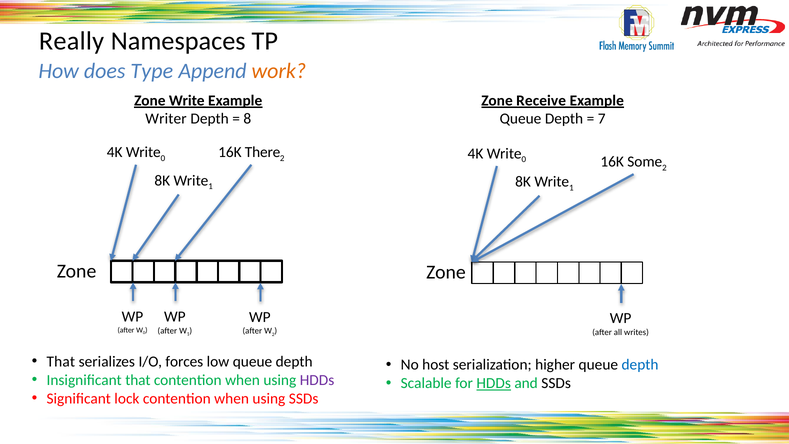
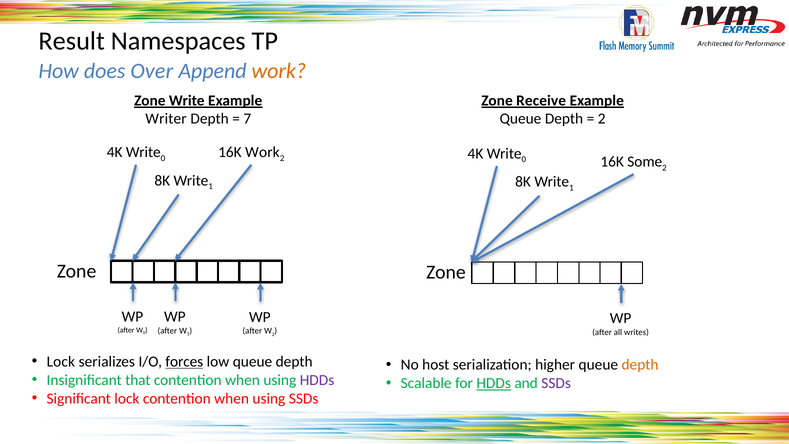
Really: Really -> Result
Type: Type -> Over
8: 8 -> 7
7 at (602, 119): 7 -> 2
16K There: There -> Work
That at (61, 362): That -> Lock
forces underline: none -> present
depth at (640, 365) colour: blue -> orange
SSDs at (556, 383) colour: black -> purple
